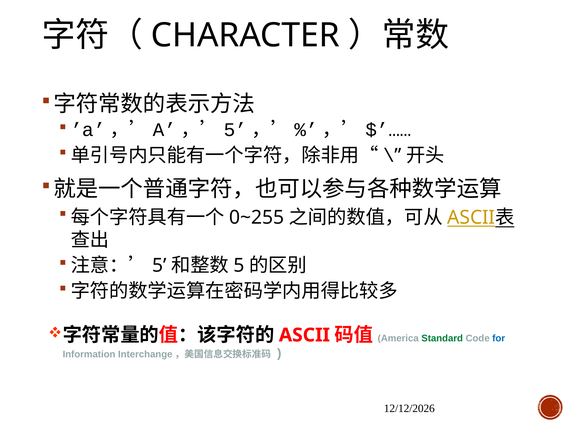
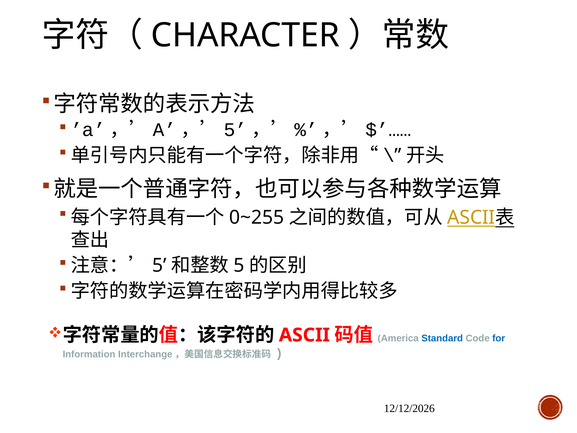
Standard colour: green -> blue
